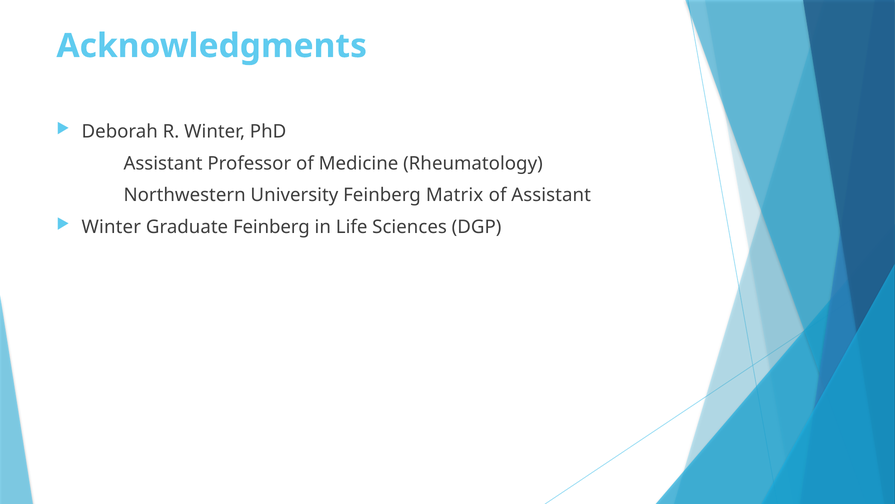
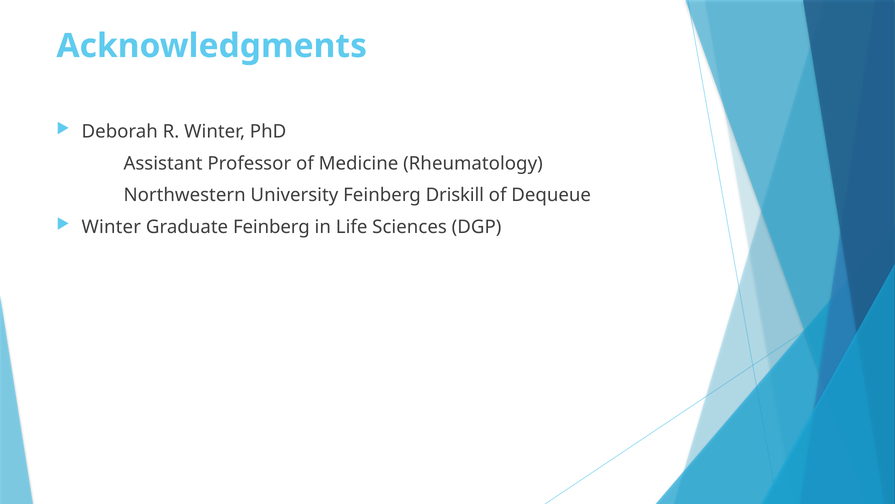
Matrix: Matrix -> Driskill
of Assistant: Assistant -> Dequeue
